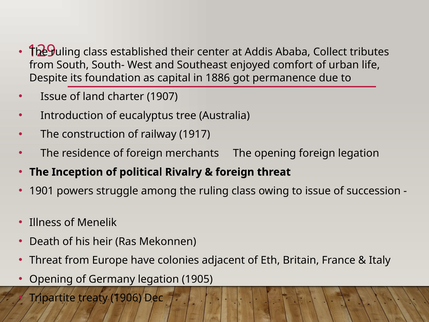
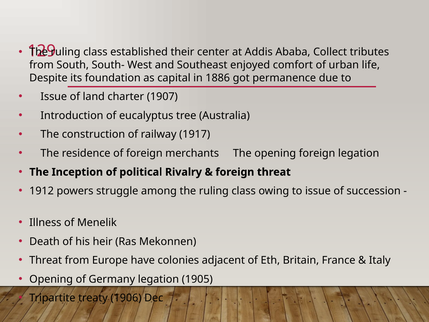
1901: 1901 -> 1912
